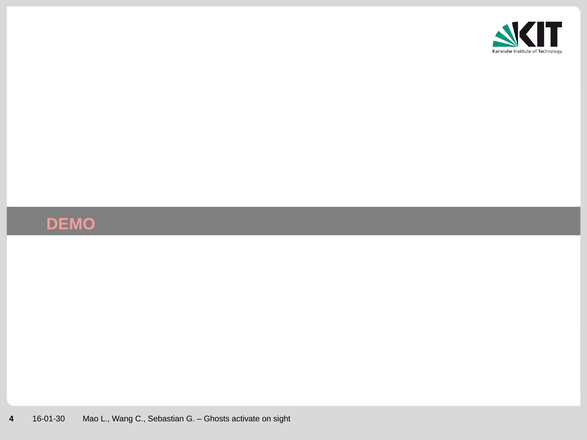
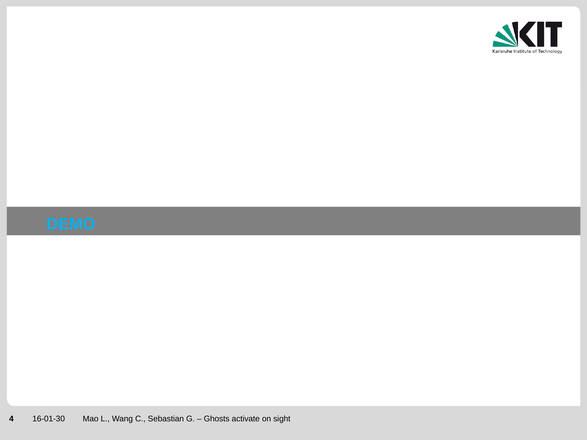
DEMO colour: pink -> light blue
